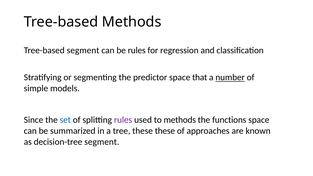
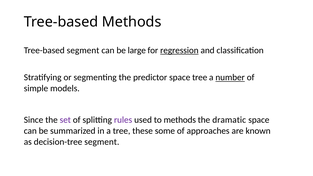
be rules: rules -> large
regression underline: none -> present
space that: that -> tree
set colour: blue -> purple
functions: functions -> dramatic
these these: these -> some
